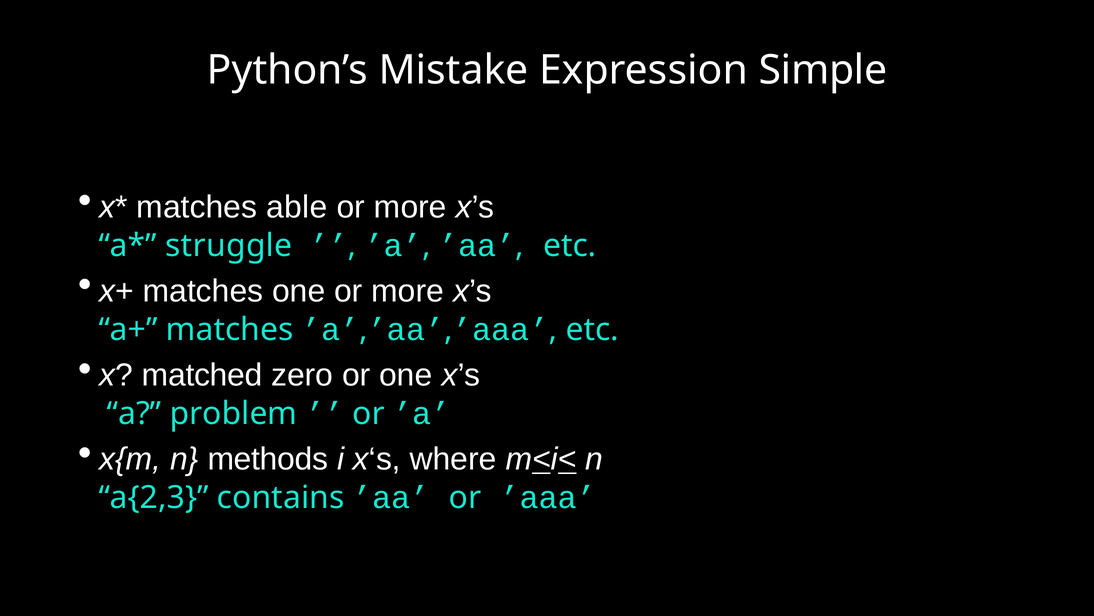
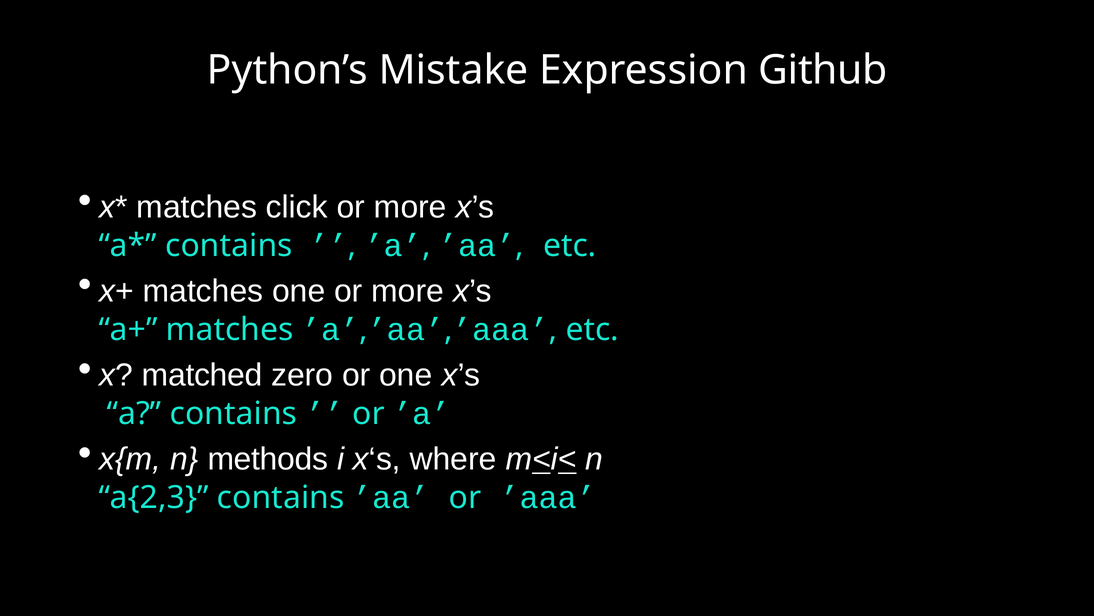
Simple: Simple -> Github
able: able -> click
struggle at (229, 245): struggle -> contains
a problem: problem -> contains
